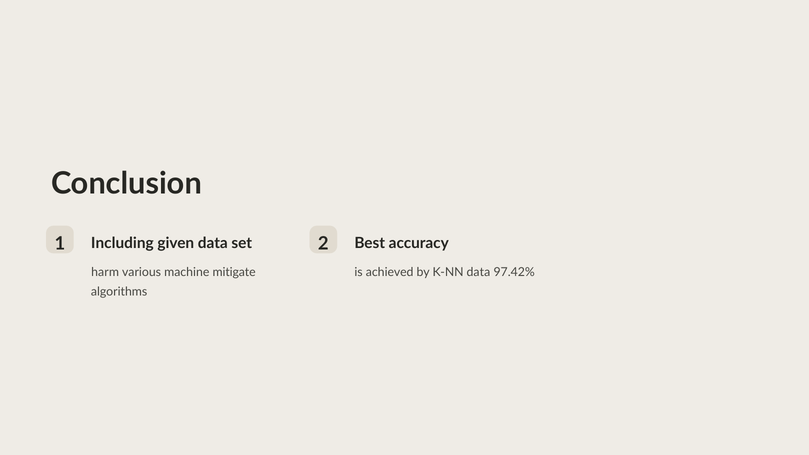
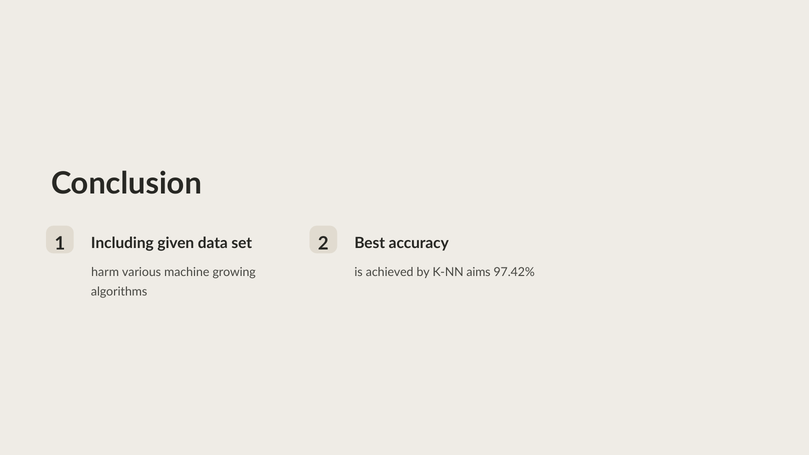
mitigate: mitigate -> growing
K-NN data: data -> aims
